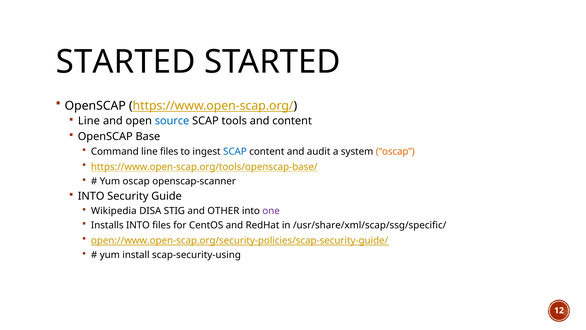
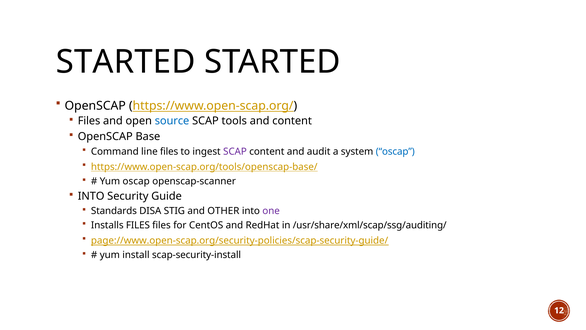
Line at (89, 121): Line -> Files
SCAP at (235, 151) colour: blue -> purple
oscap at (395, 151) colour: orange -> blue
Wikipedia: Wikipedia -> Standards
Installs INTO: INTO -> FILES
/usr/share/xml/scap/ssg/specific/: /usr/share/xml/scap/ssg/specific/ -> /usr/share/xml/scap/ssg/auditing/
open://www.open-scap.org/security-policies/scap-security-guide/: open://www.open-scap.org/security-policies/scap-security-guide/ -> page://www.open-scap.org/security-policies/scap-security-guide/
scap-security-using: scap-security-using -> scap-security-install
